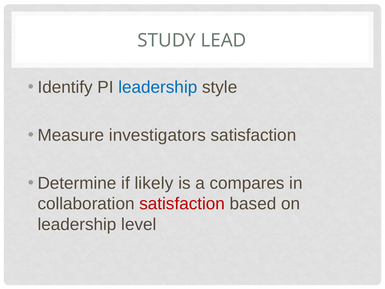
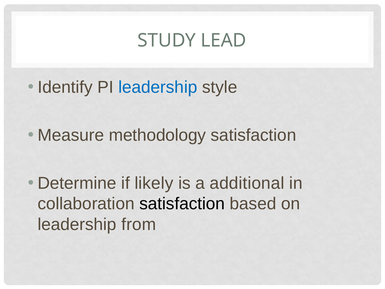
investigators: investigators -> methodology
compares: compares -> additional
satisfaction at (182, 204) colour: red -> black
level: level -> from
